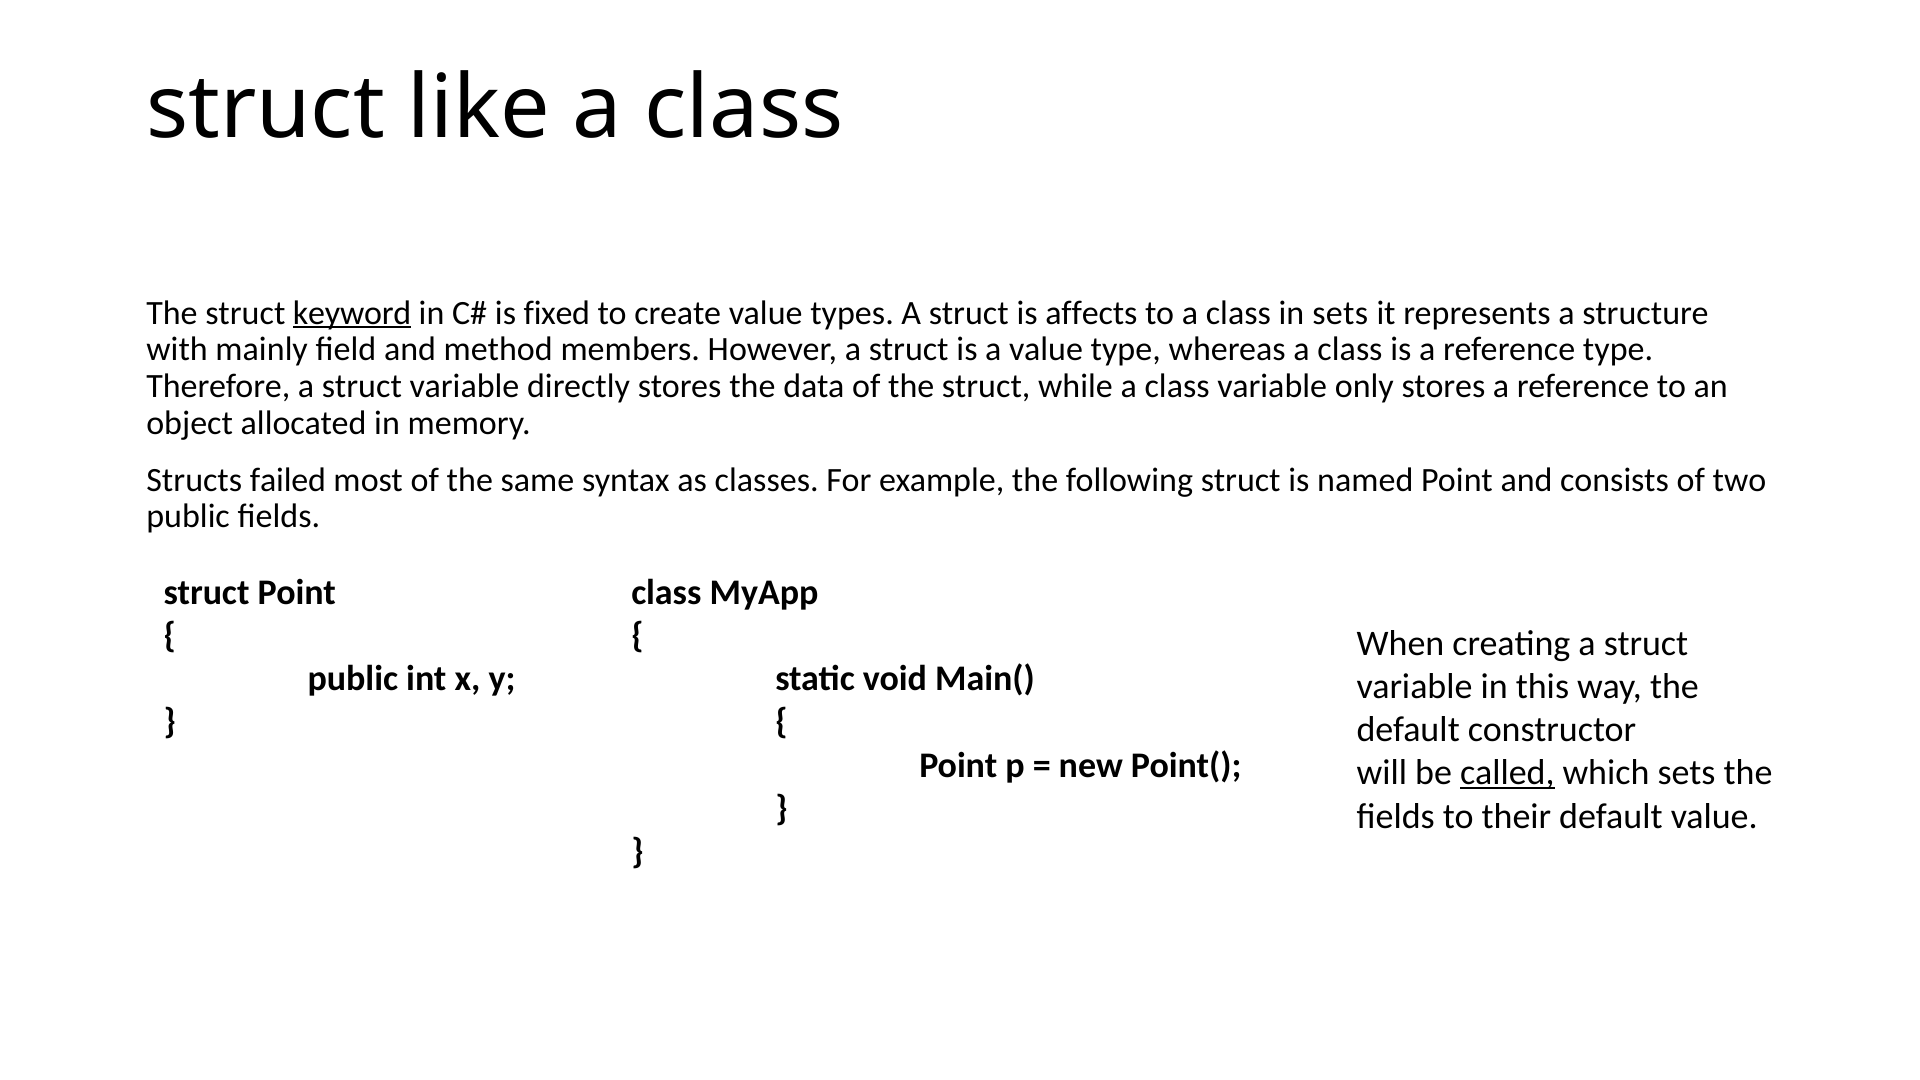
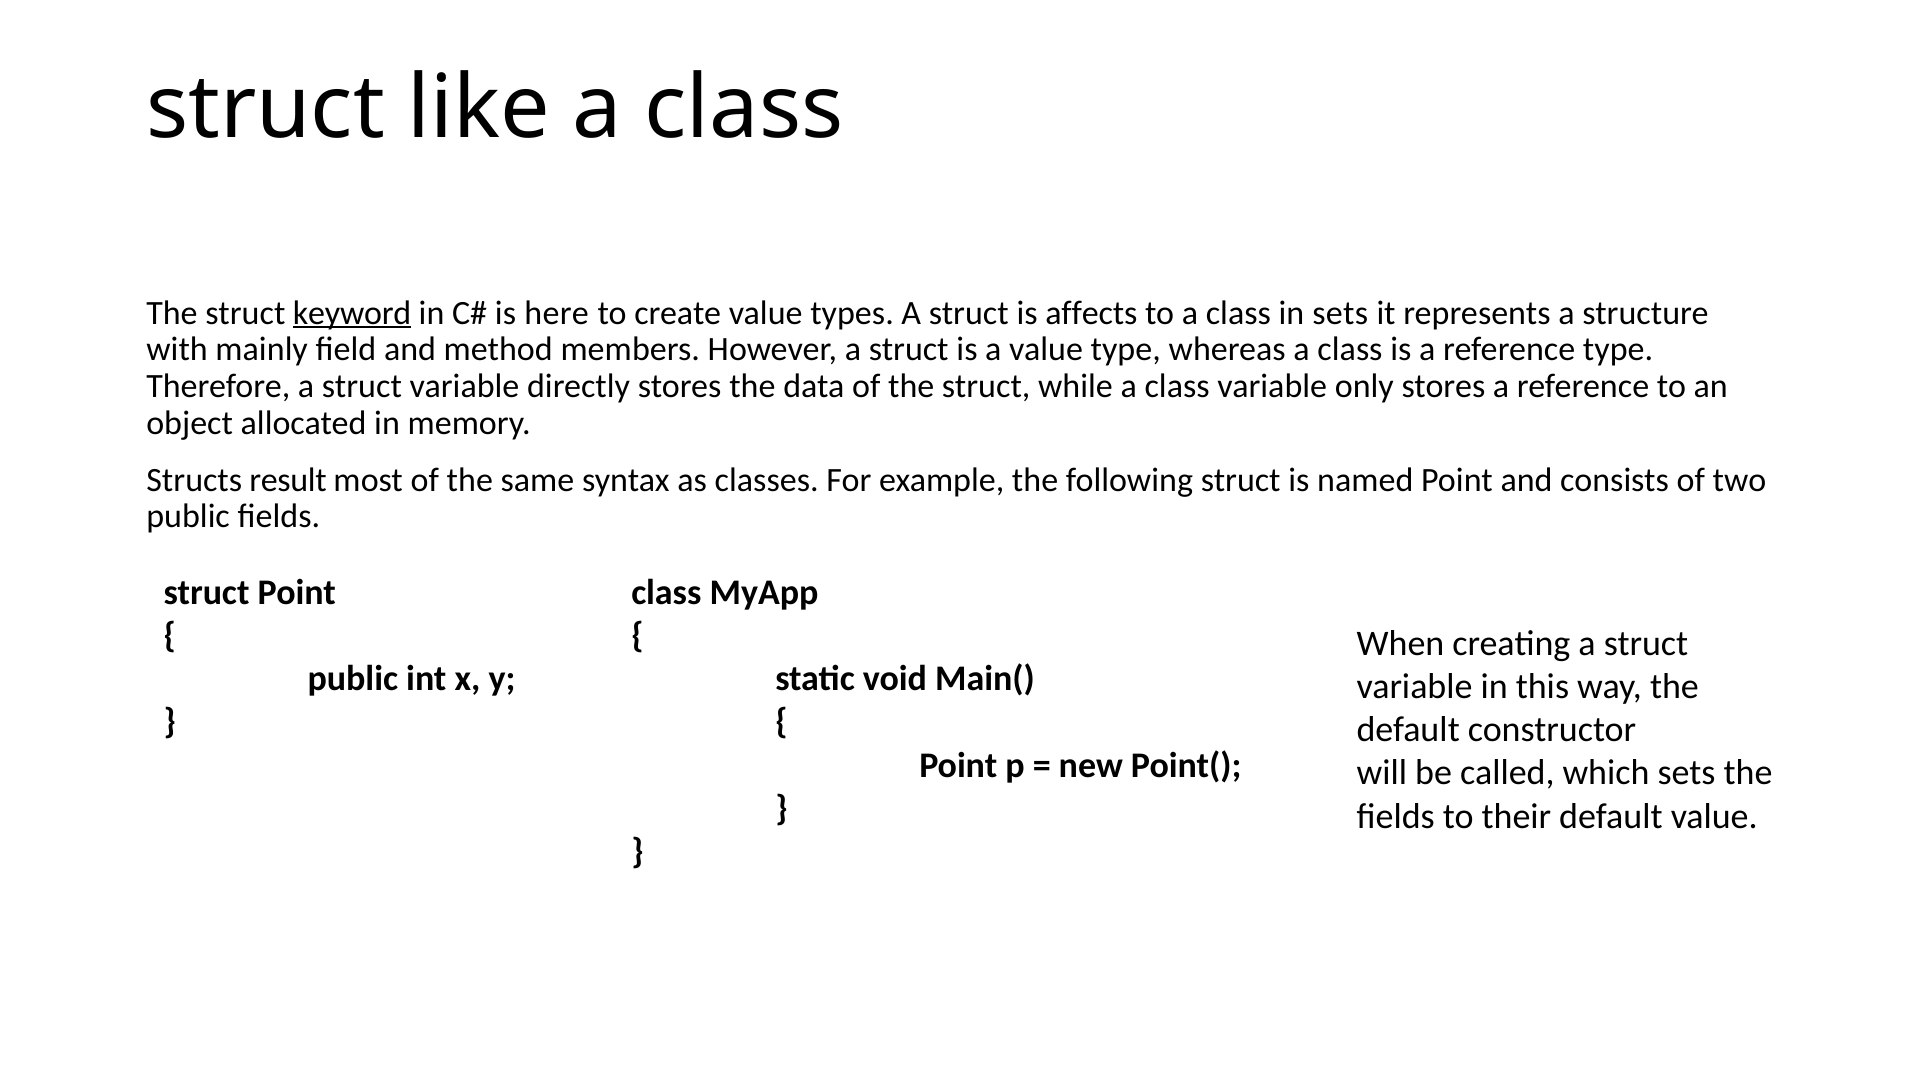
fixed: fixed -> here
failed: failed -> result
called underline: present -> none
